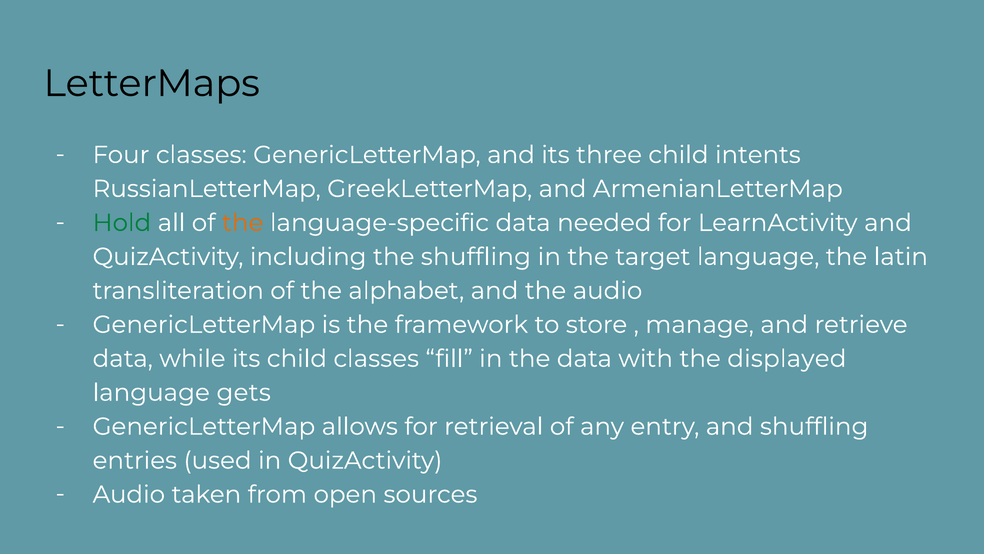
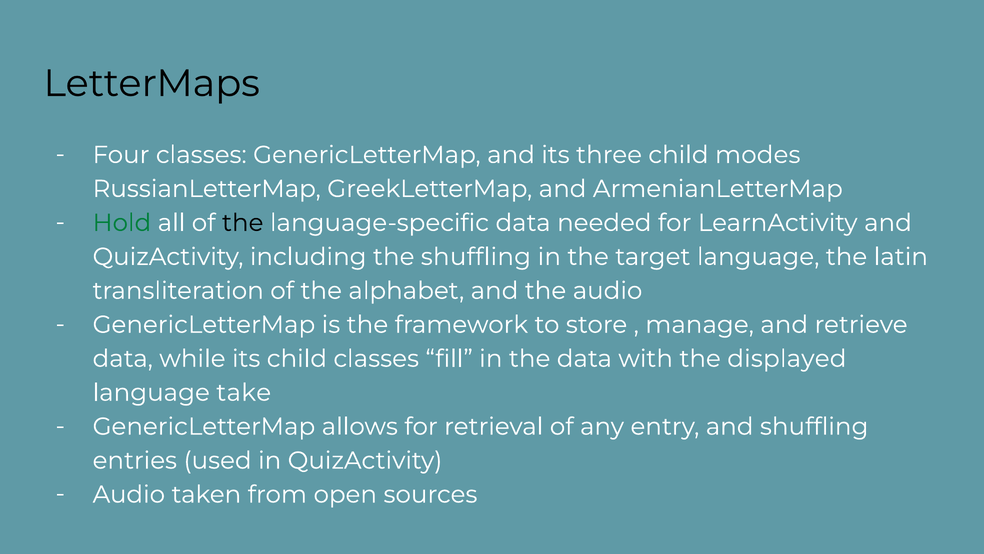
intents: intents -> modes
the at (243, 223) colour: orange -> black
gets: gets -> take
